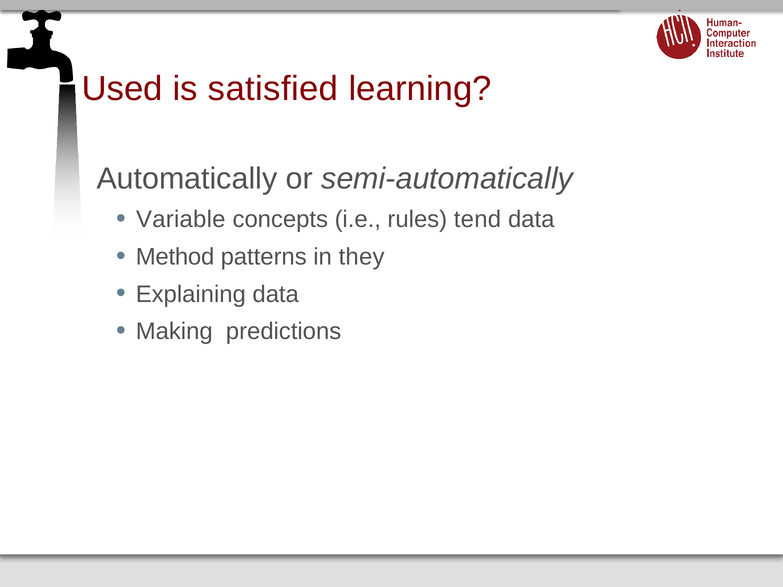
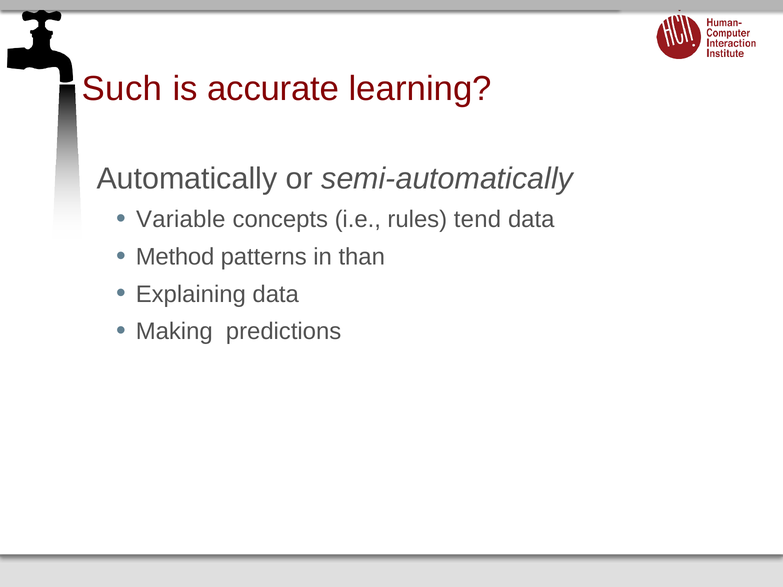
Used: Used -> Such
satisfied: satisfied -> accurate
they: they -> than
